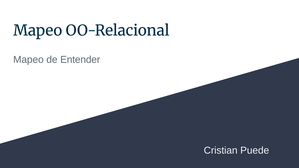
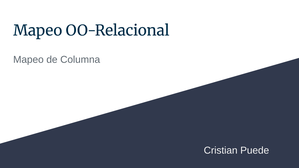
Entender: Entender -> Columna
